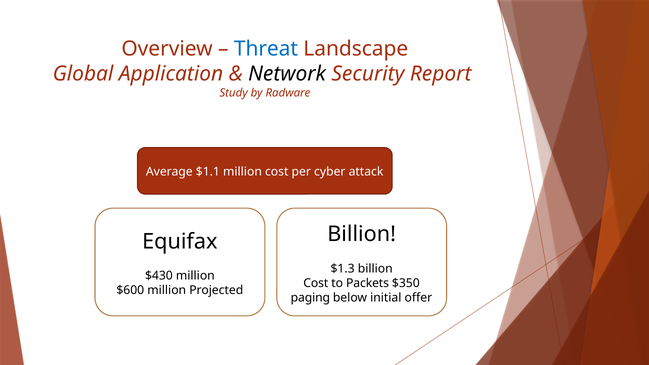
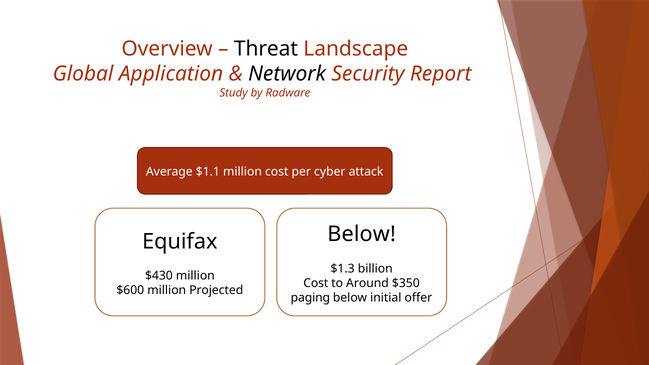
Threat colour: blue -> black
Billion at (362, 234): Billion -> Below
Packets: Packets -> Around
